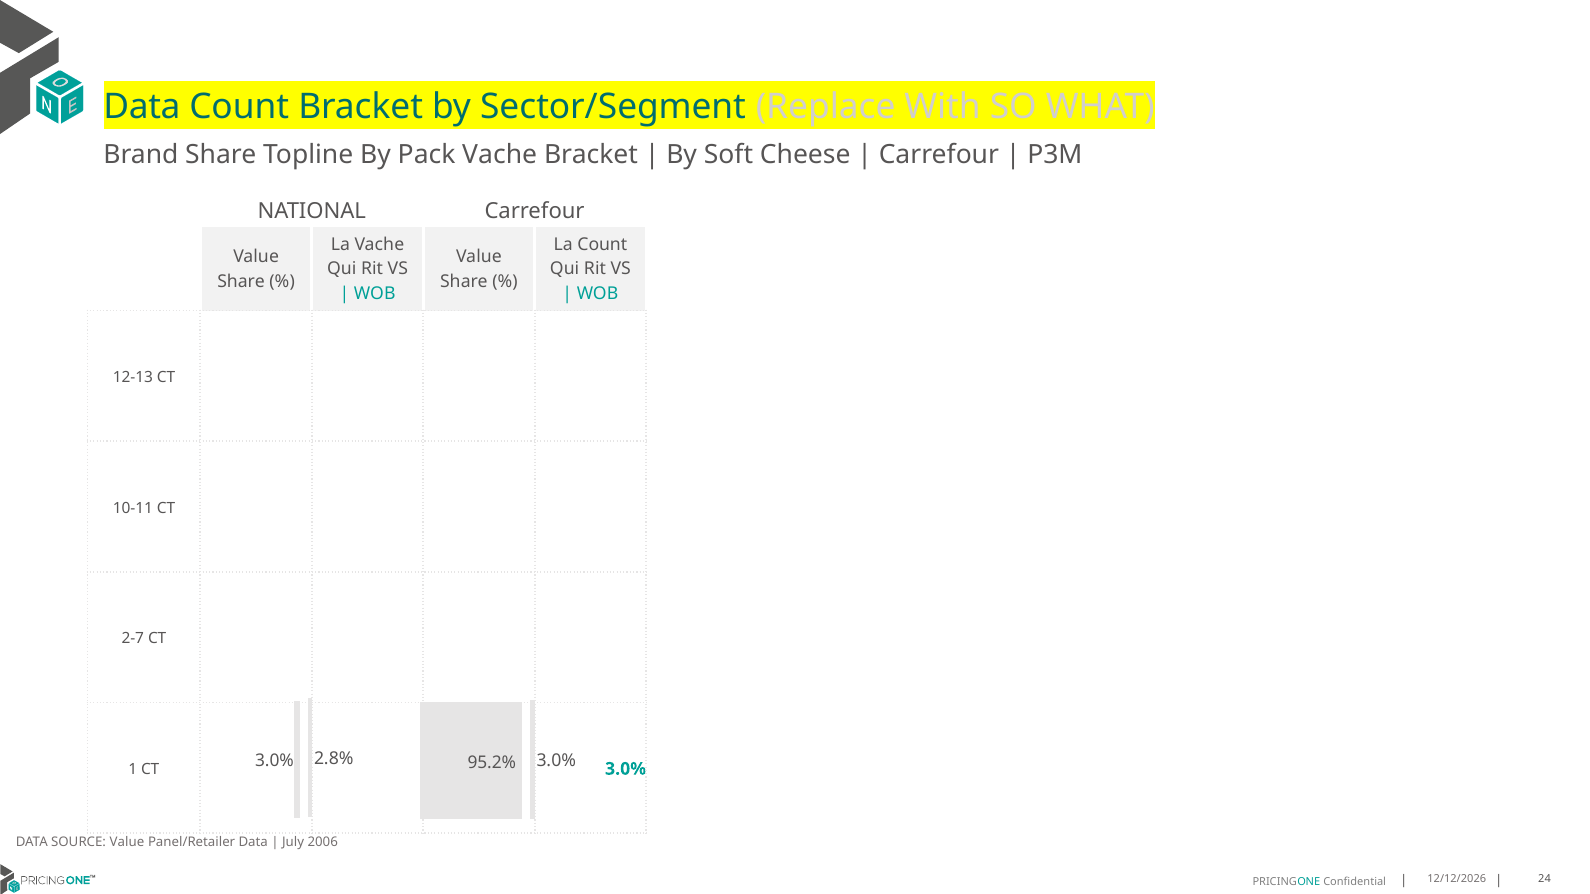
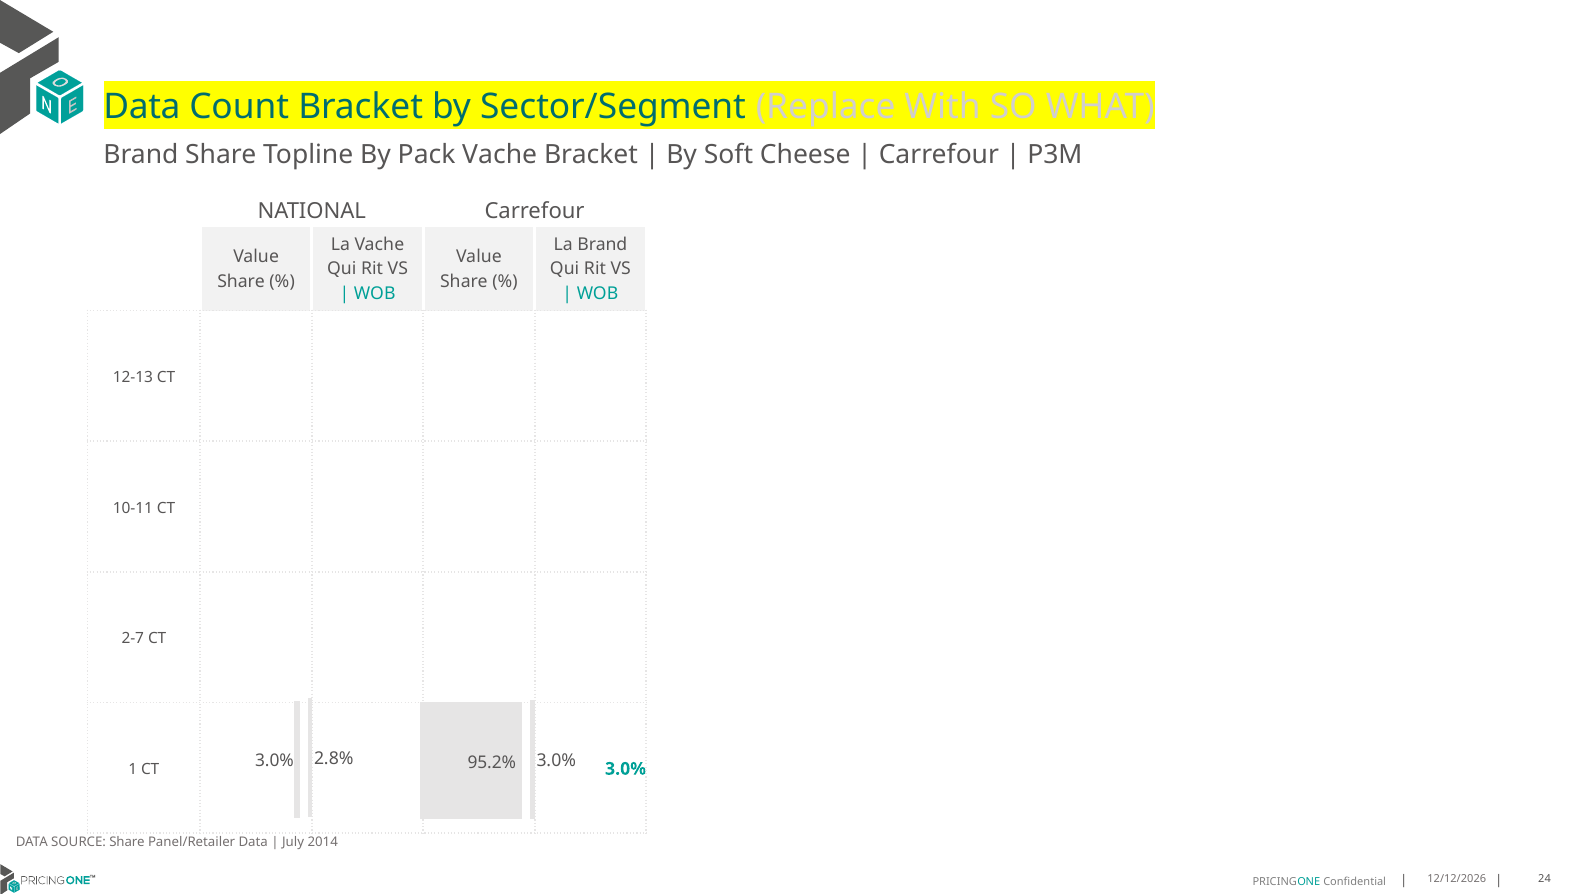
La Count: Count -> Brand
SOURCE Value: Value -> Share
2006: 2006 -> 2014
